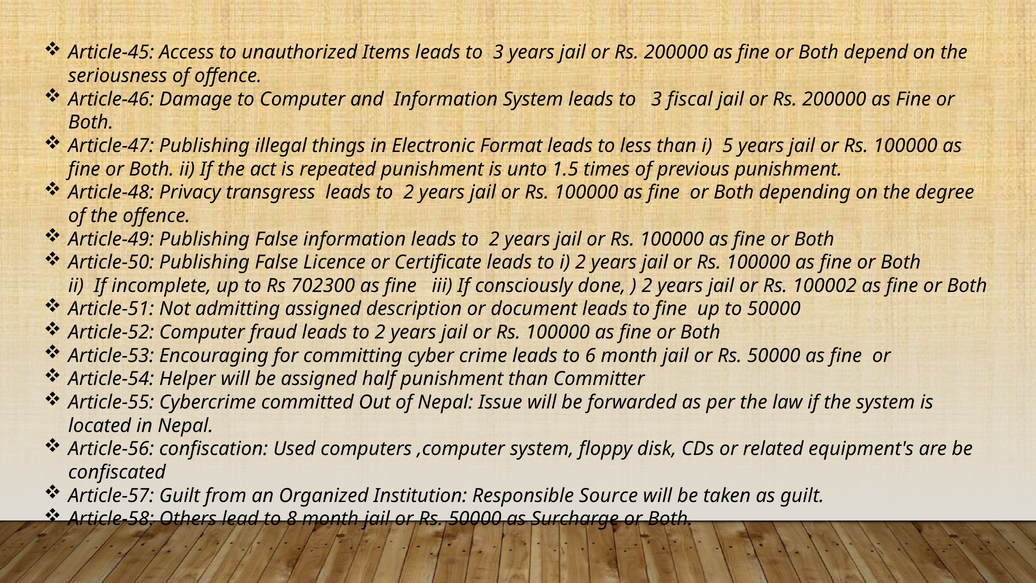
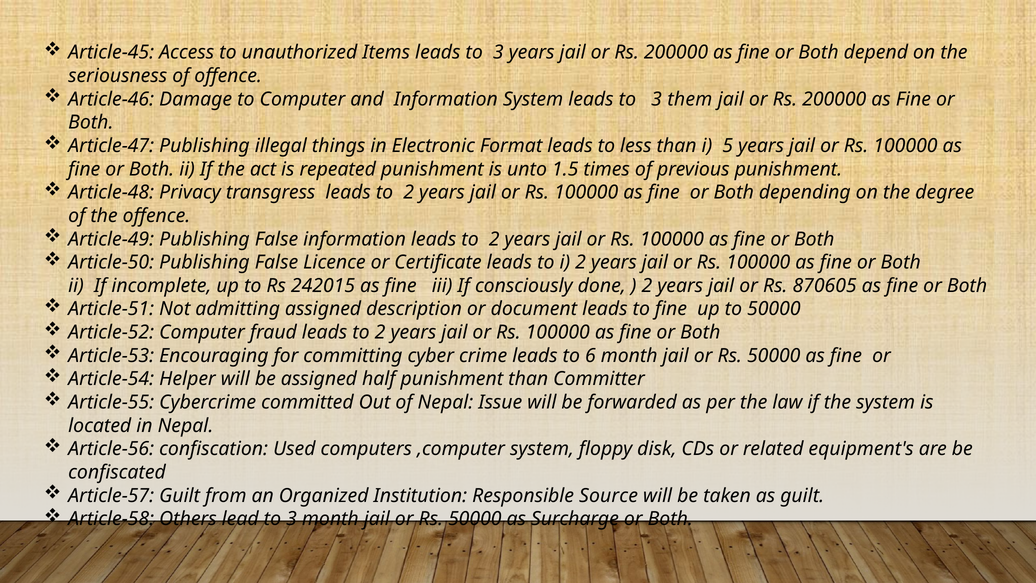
fiscal: fiscal -> them
702300: 702300 -> 242015
100002: 100002 -> 870605
lead to 8: 8 -> 3
